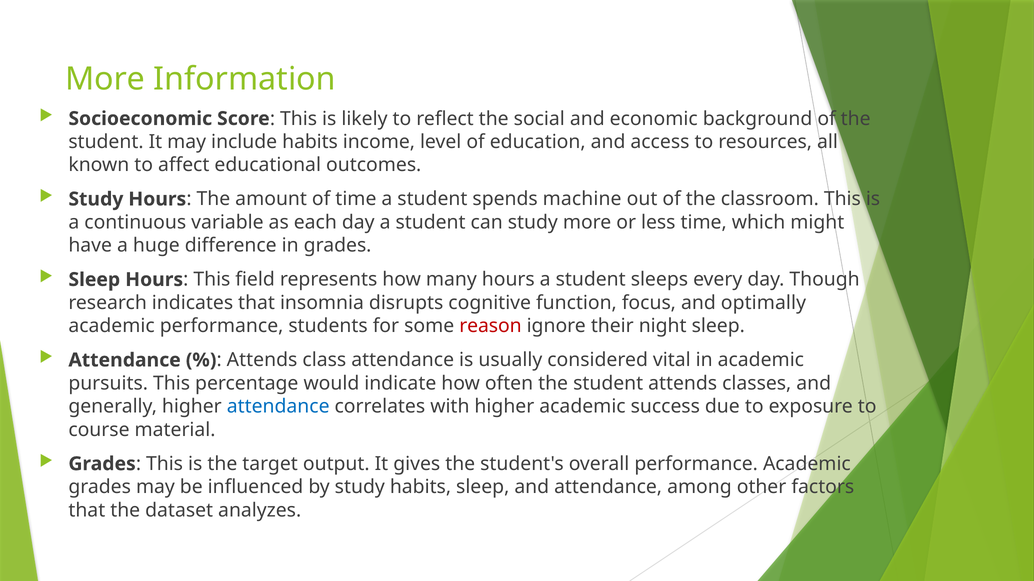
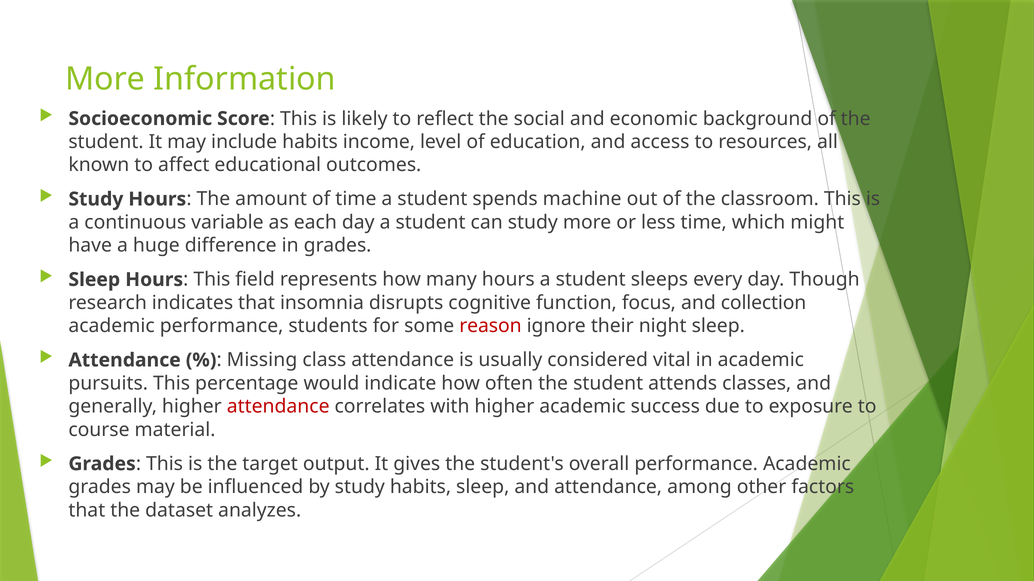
optimally: optimally -> collection
Attends at (262, 360): Attends -> Missing
attendance at (278, 407) colour: blue -> red
